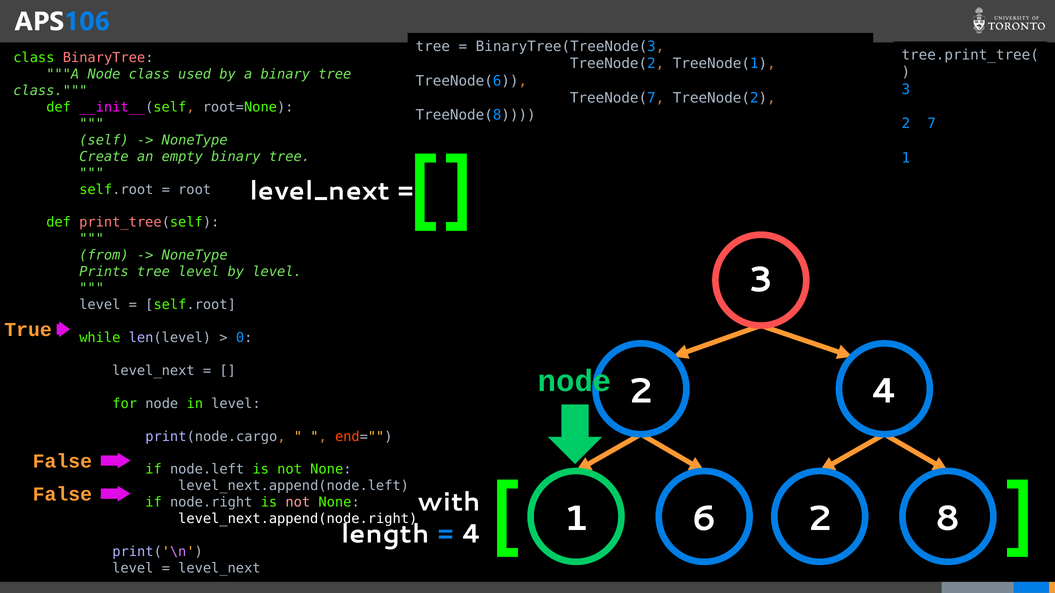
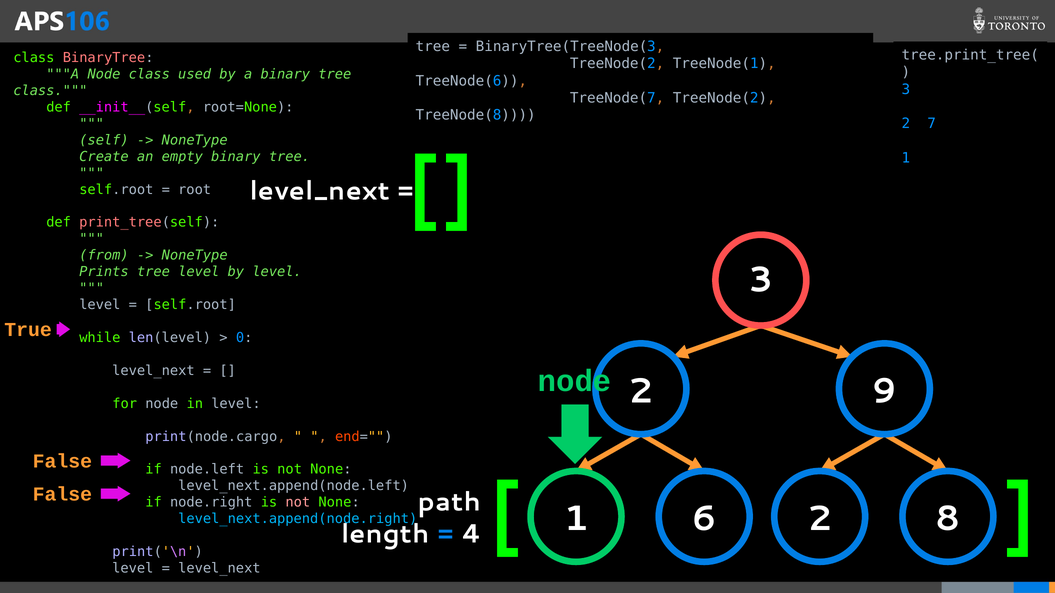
2 4: 4 -> 9
with: with -> path
level_next.append(node.right colour: white -> light blue
